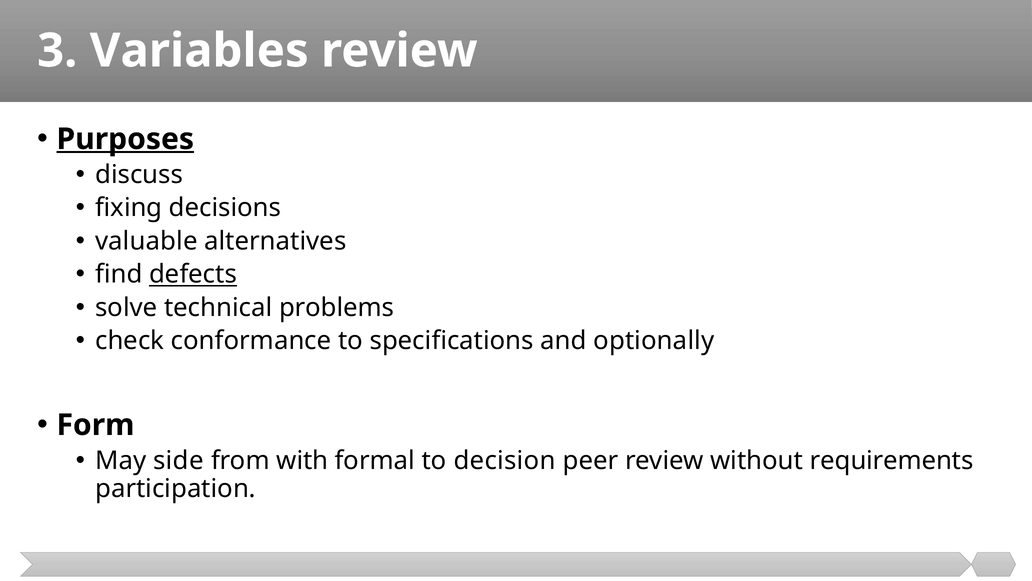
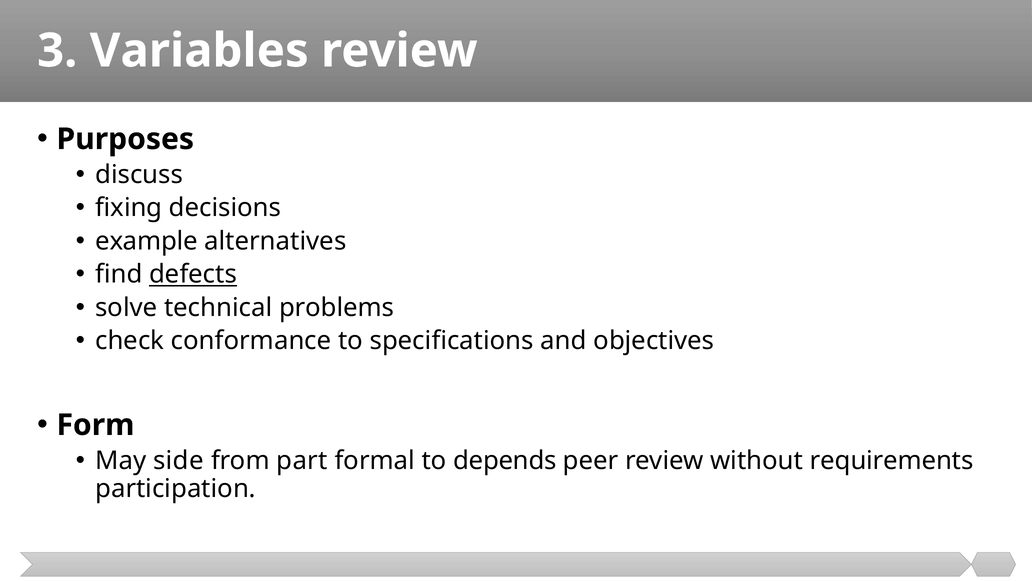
Purposes underline: present -> none
valuable: valuable -> example
optionally: optionally -> objectives
with: with -> part
decision: decision -> depends
